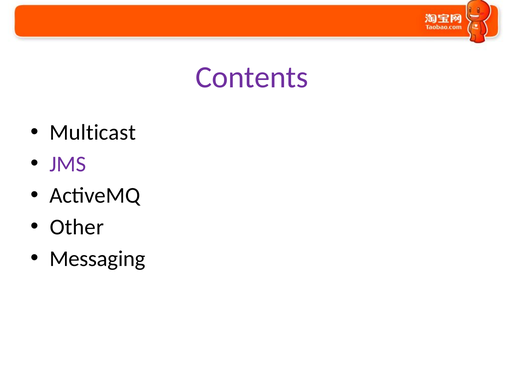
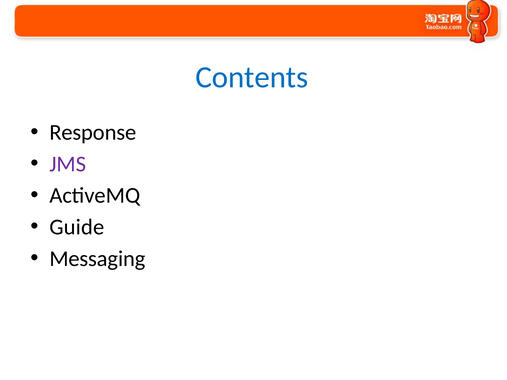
Contents colour: purple -> blue
Multicast: Multicast -> Response
Other: Other -> Guide
